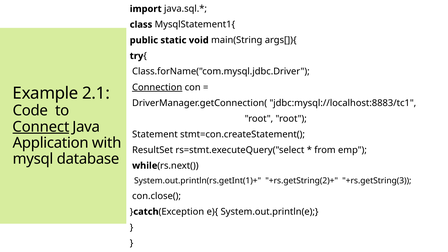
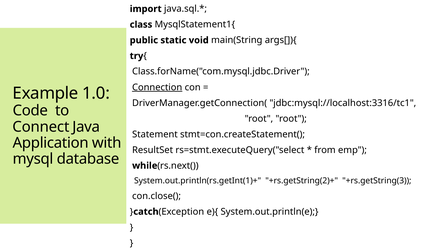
2.1: 2.1 -> 1.0
jdbc:mysql://localhost:8883/tc1: jdbc:mysql://localhost:8883/tc1 -> jdbc:mysql://localhost:3316/tc1
Connect underline: present -> none
